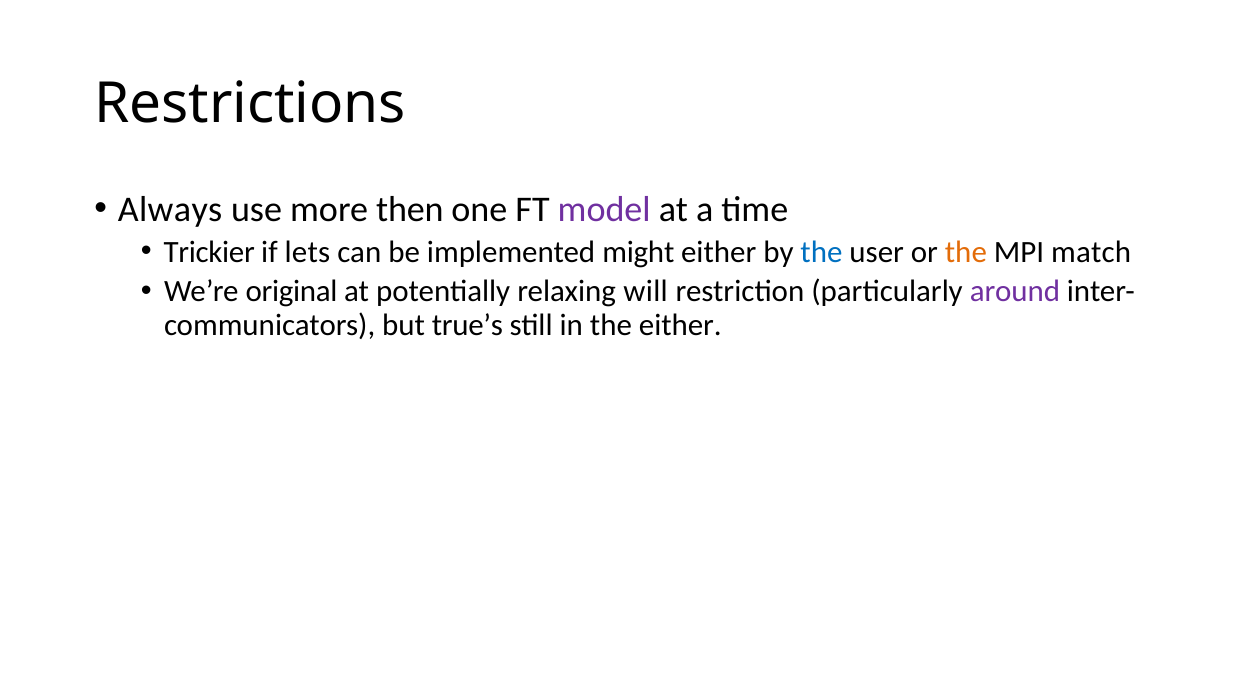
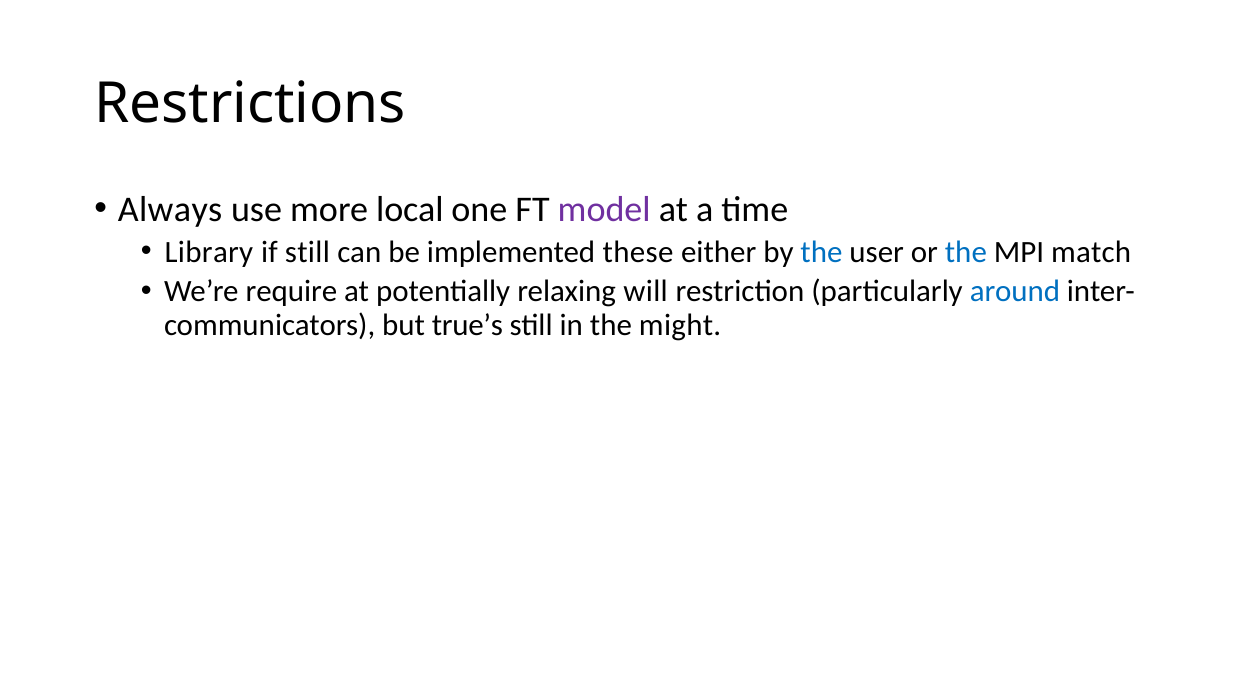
then: then -> local
Trickier: Trickier -> Library
if lets: lets -> still
might: might -> these
the at (966, 252) colour: orange -> blue
original: original -> require
around colour: purple -> blue
the either: either -> might
